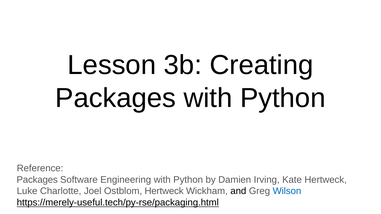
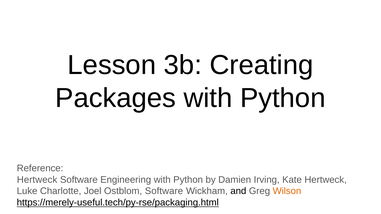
Packages at (37, 180): Packages -> Hertweck
Ostblom Hertweck: Hertweck -> Software
Wilson colour: blue -> orange
